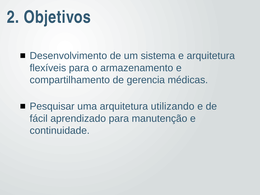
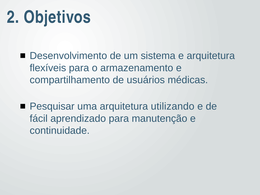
gerencia: gerencia -> usuários
